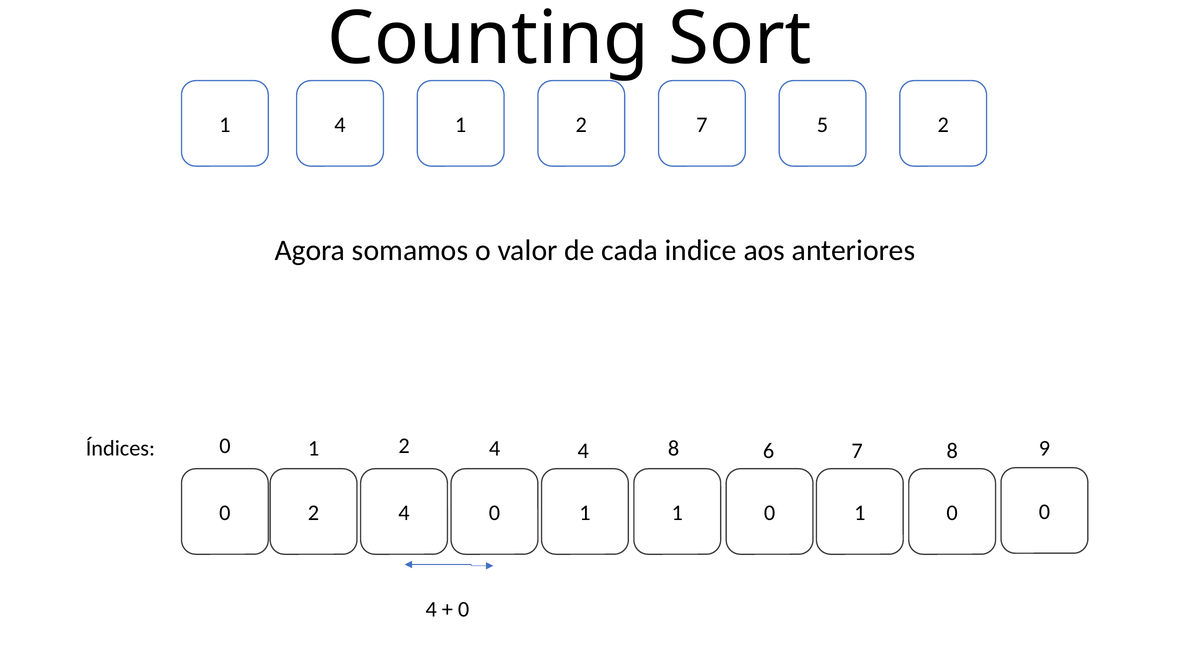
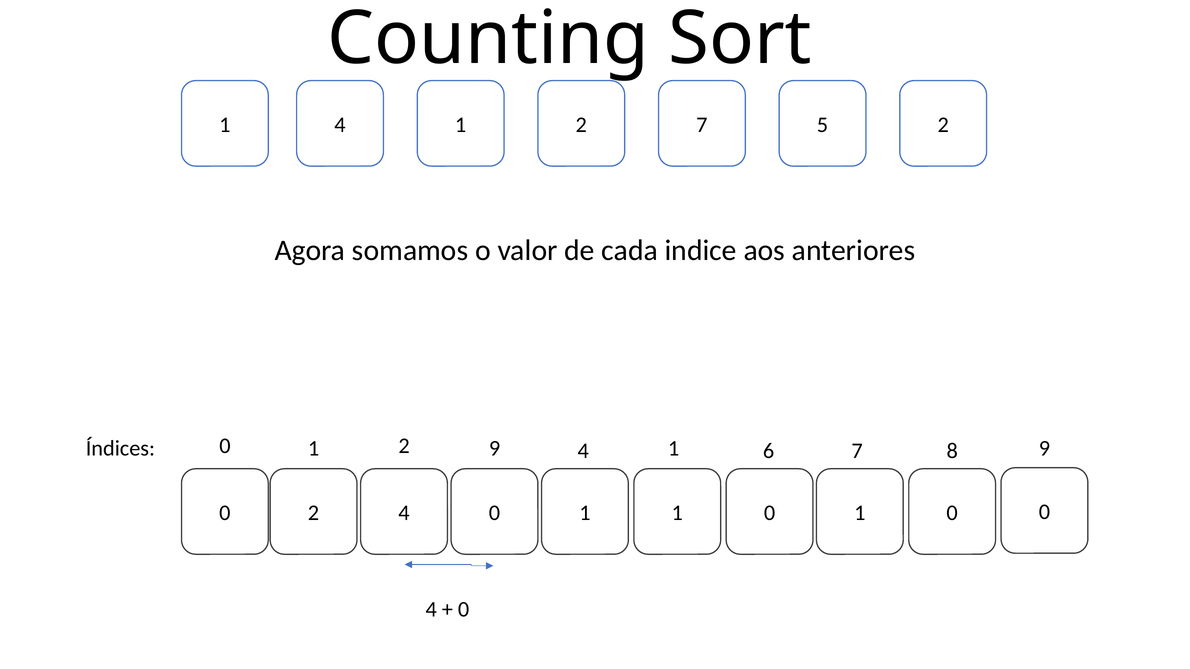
1 2 4: 4 -> 9
8 at (674, 449): 8 -> 1
